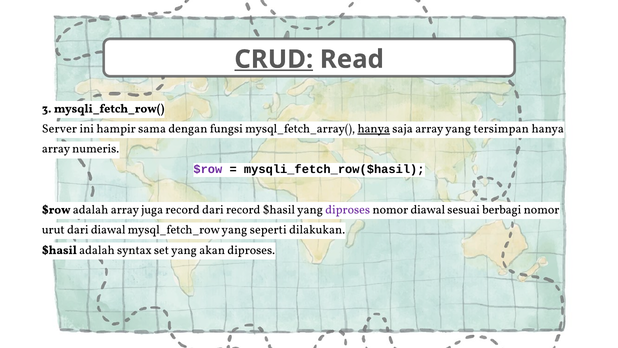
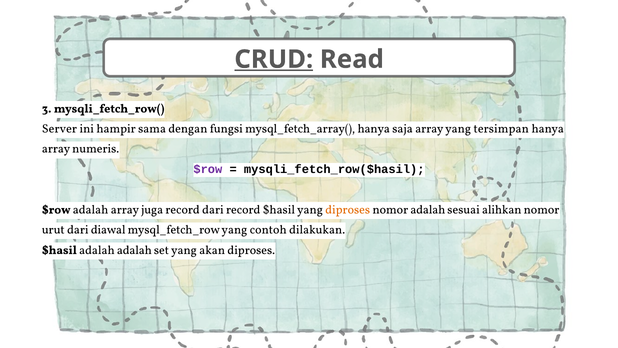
hanya at (374, 129) underline: present -> none
diproses at (348, 209) colour: purple -> orange
nomor diawal: diawal -> adalah
berbagi: berbagi -> alihkan
seperti: seperti -> contoh
adalah syntax: syntax -> adalah
